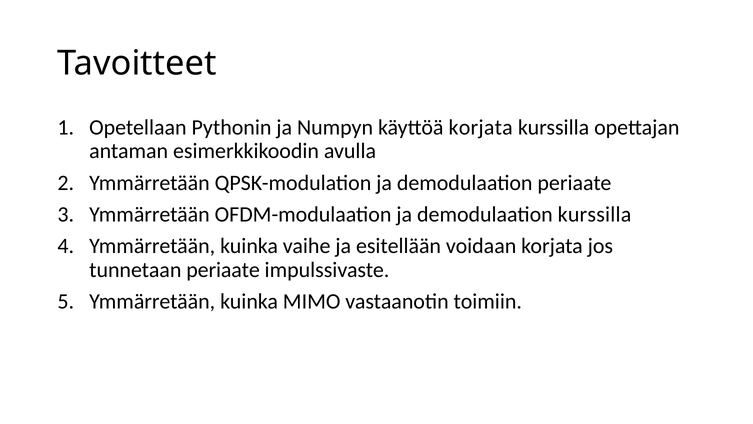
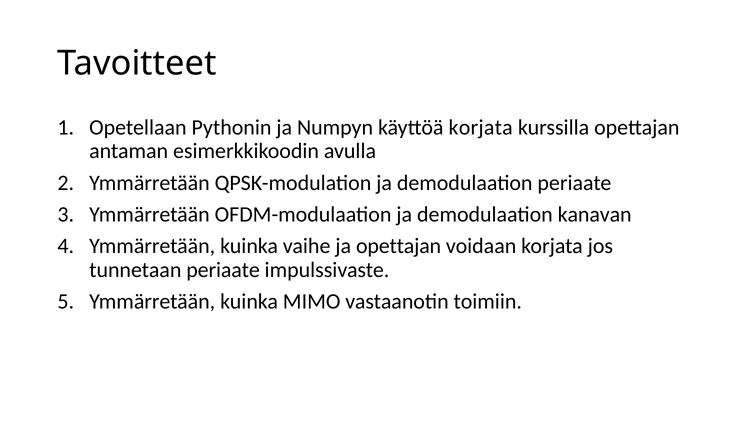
demodulaation kurssilla: kurssilla -> kanavan
ja esitellään: esitellään -> opettajan
